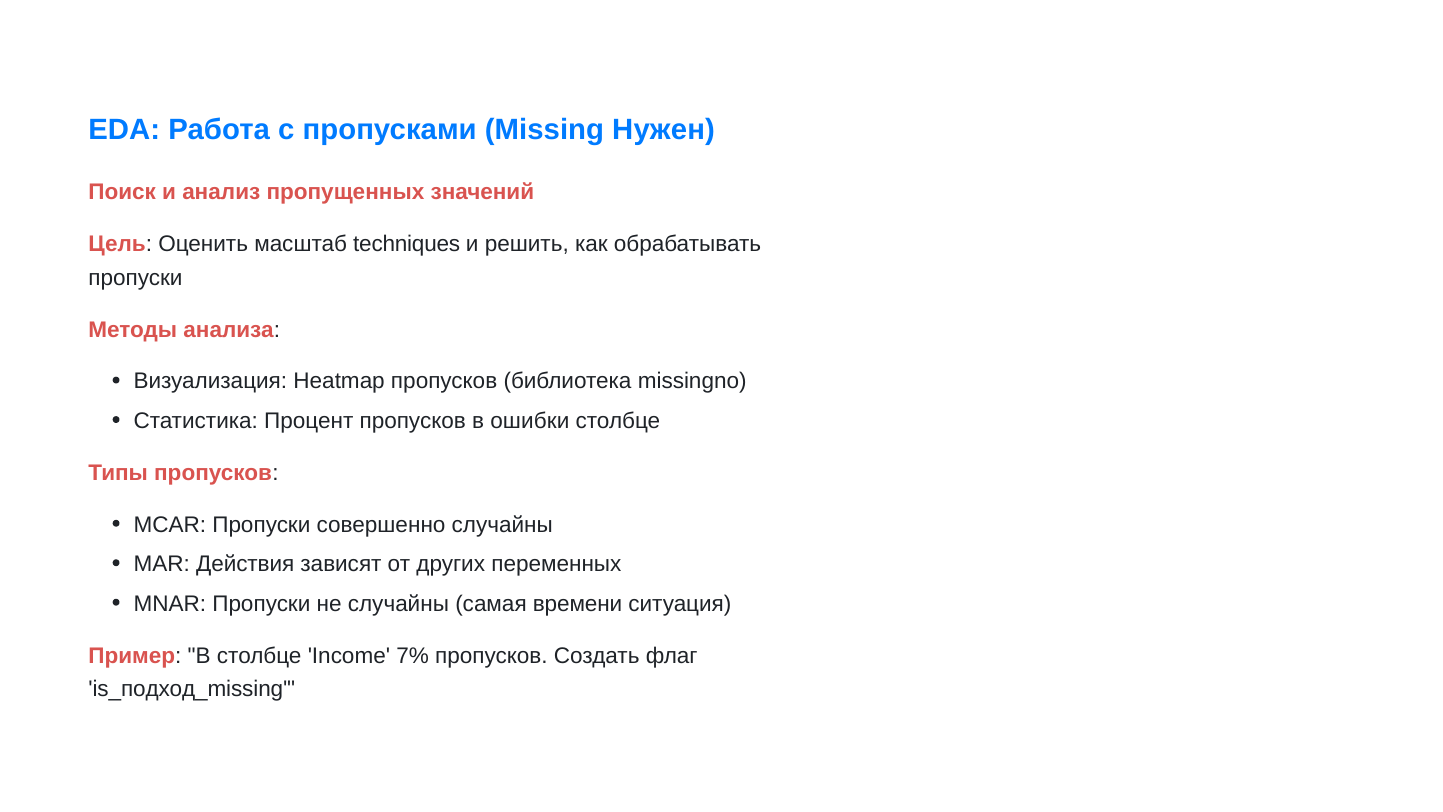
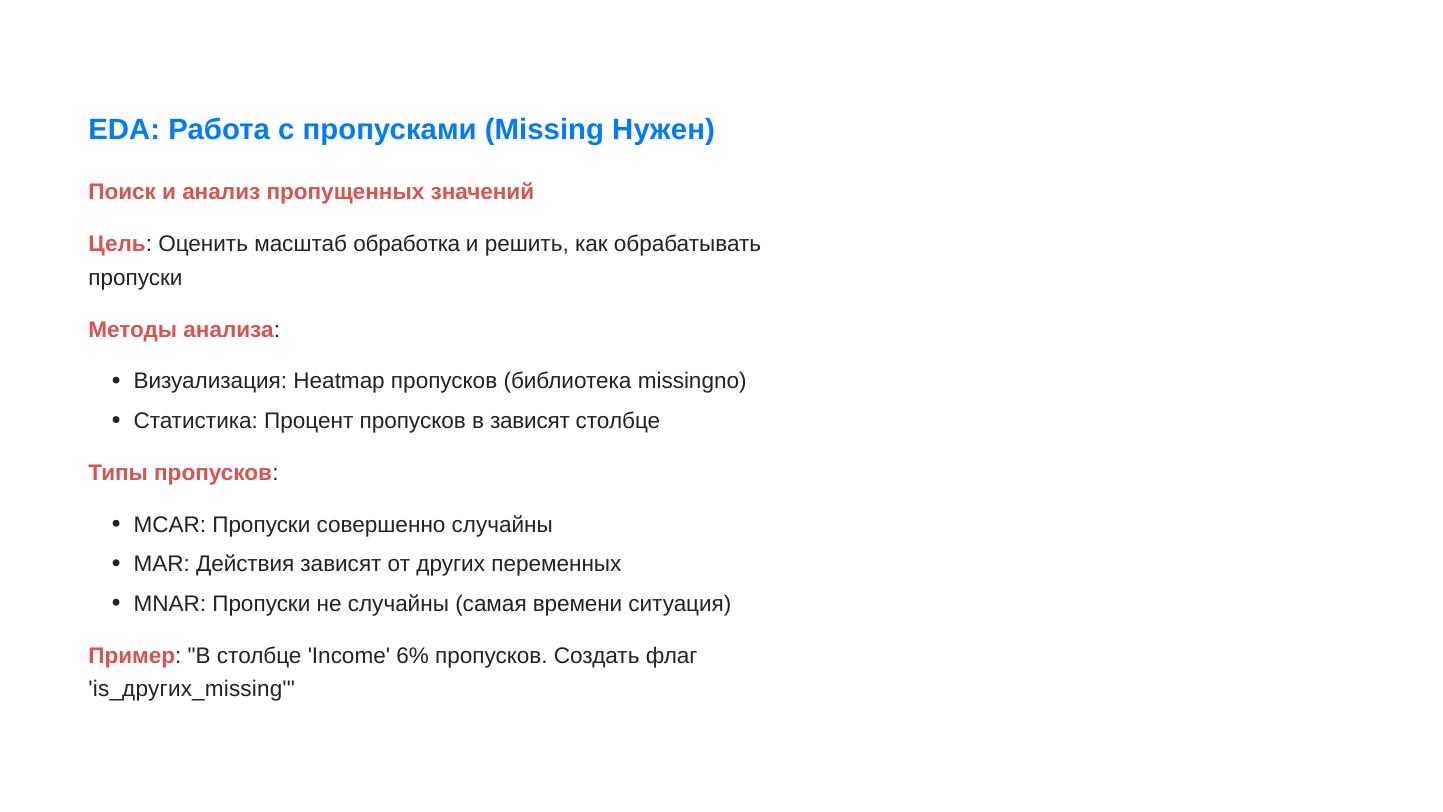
techniques: techniques -> обработка
в ошибки: ошибки -> зависят
7%: 7% -> 6%
is_подход_missing: is_подход_missing -> is_других_missing
